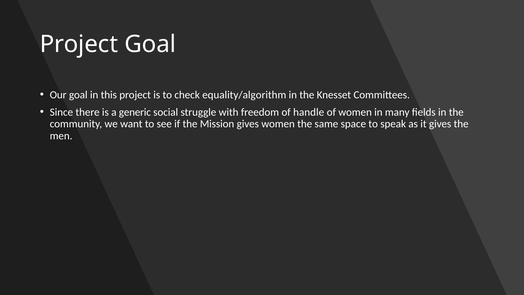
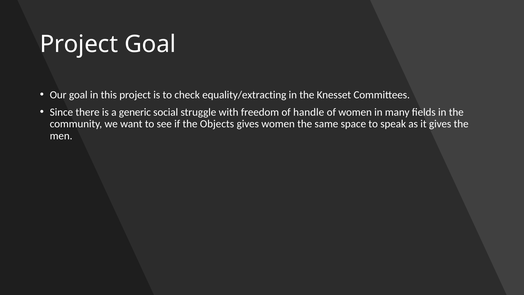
equality/algorithm: equality/algorithm -> equality/extracting
Mission: Mission -> Objects
